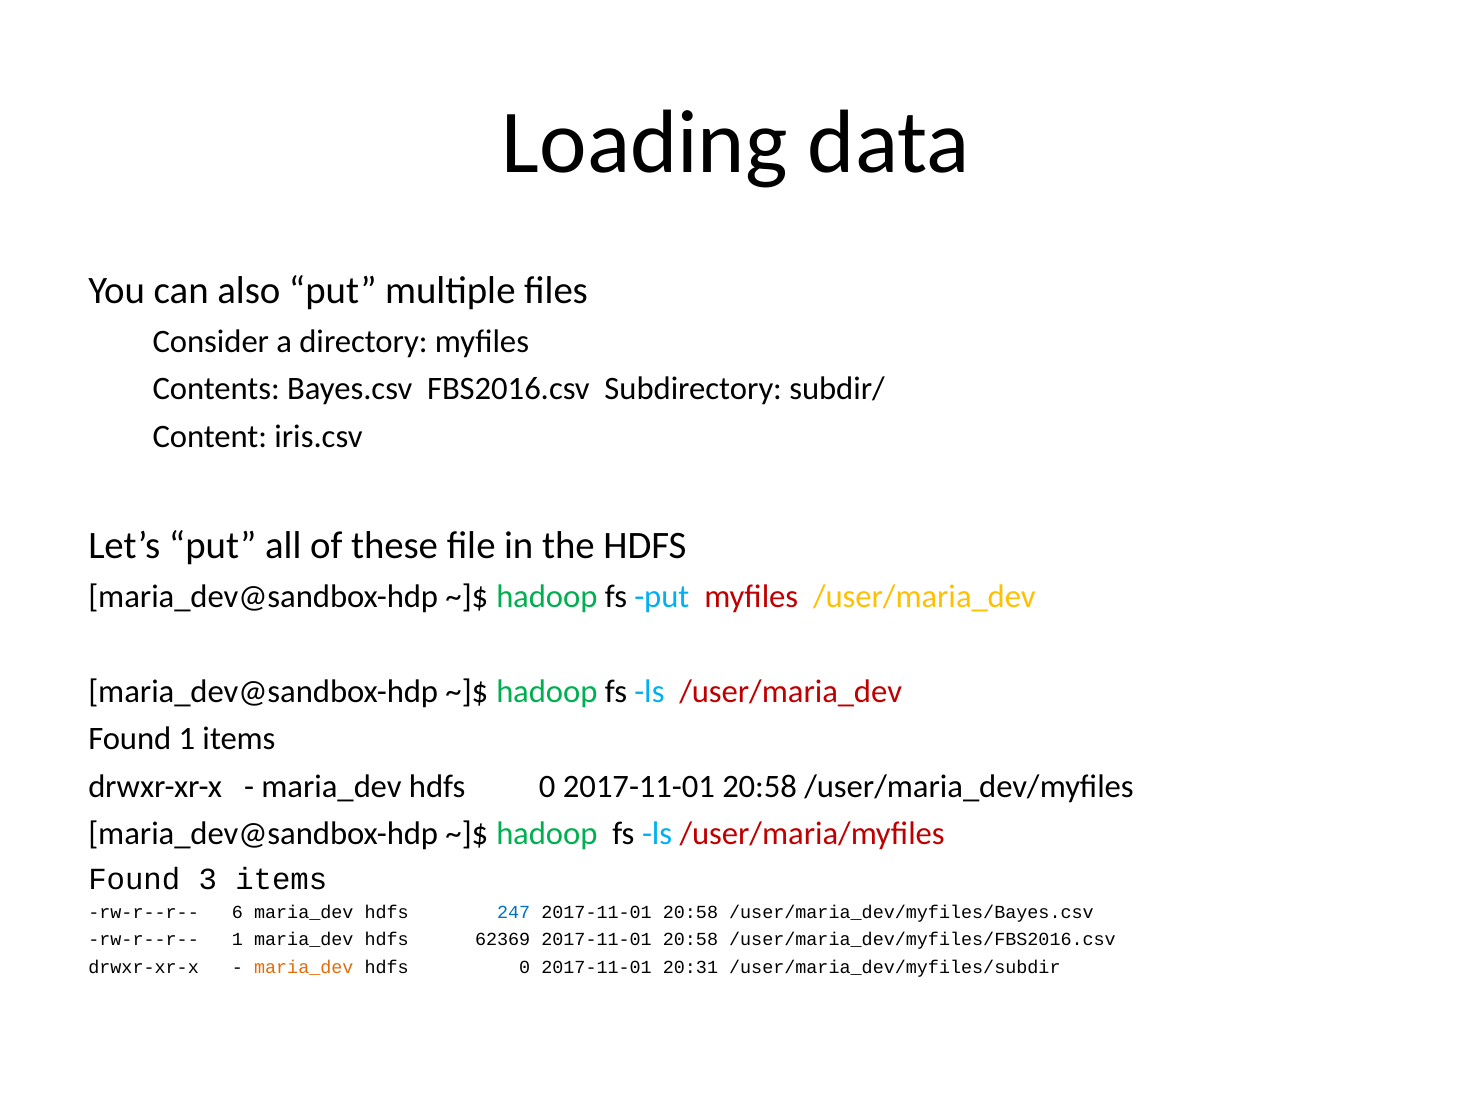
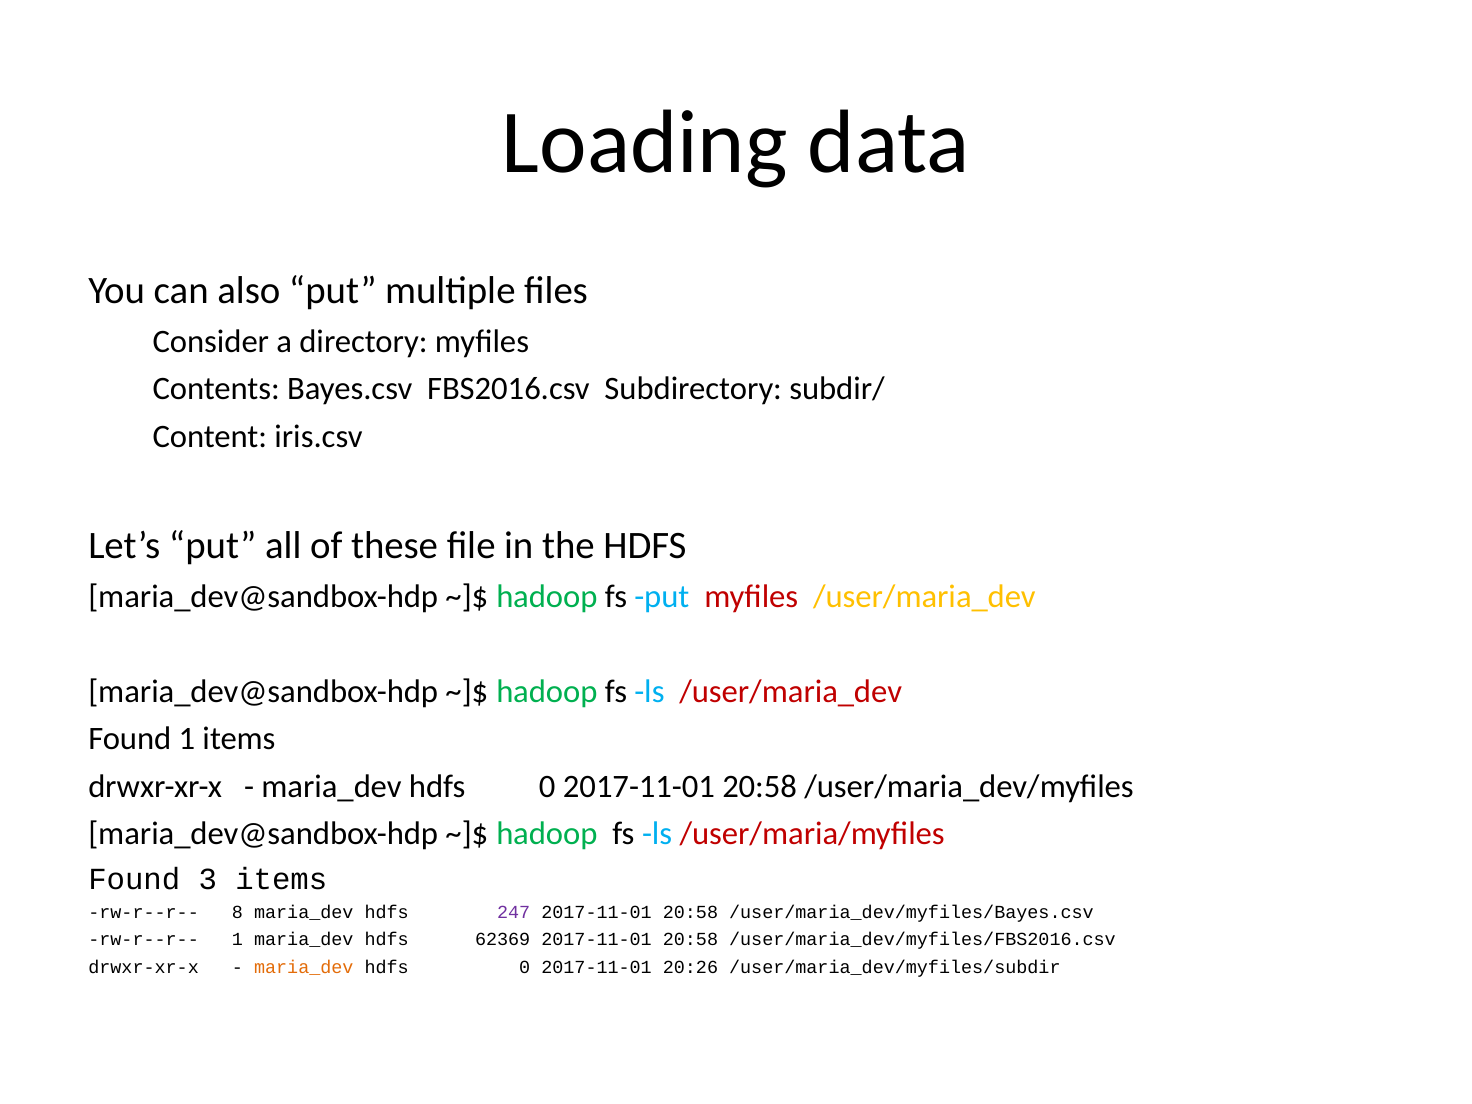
6: 6 -> 8
247 colour: blue -> purple
20:31: 20:31 -> 20:26
